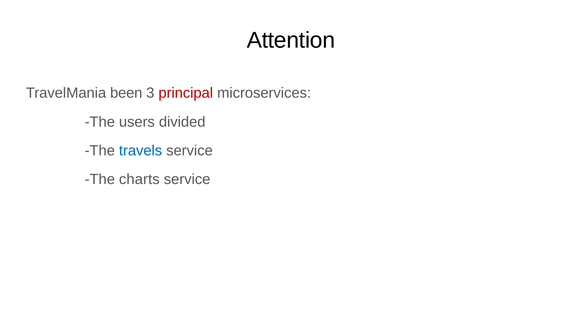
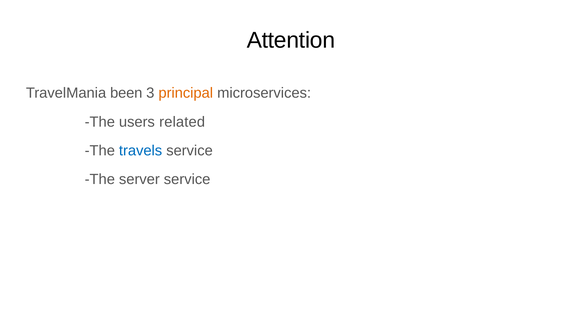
principal colour: red -> orange
divided: divided -> related
charts: charts -> server
